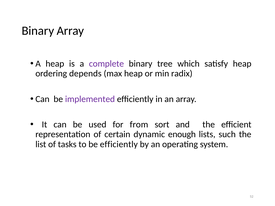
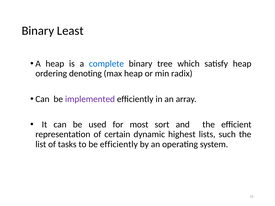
Binary Array: Array -> Least
complete colour: purple -> blue
depends: depends -> denoting
from: from -> most
enough: enough -> highest
